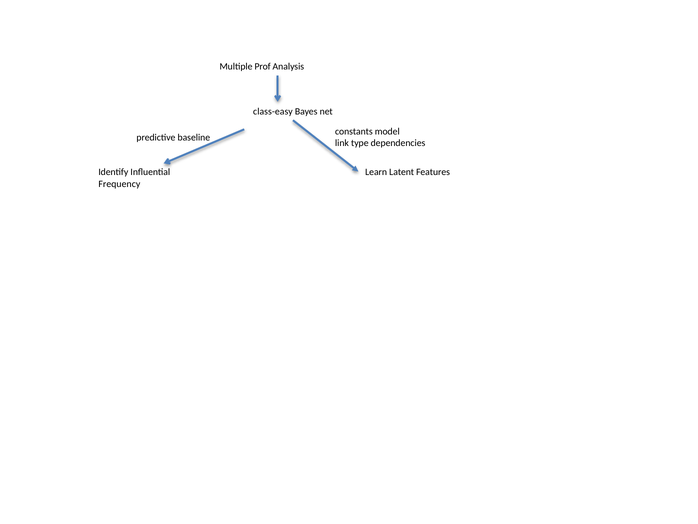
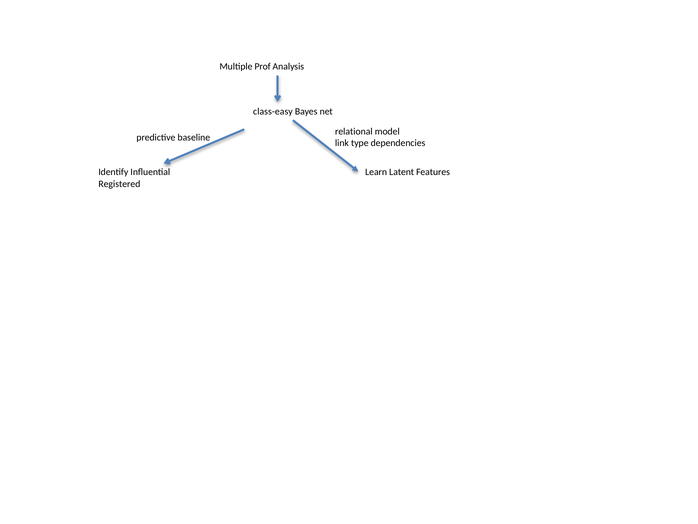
constants: constants -> relational
Frequency: Frequency -> Registered
